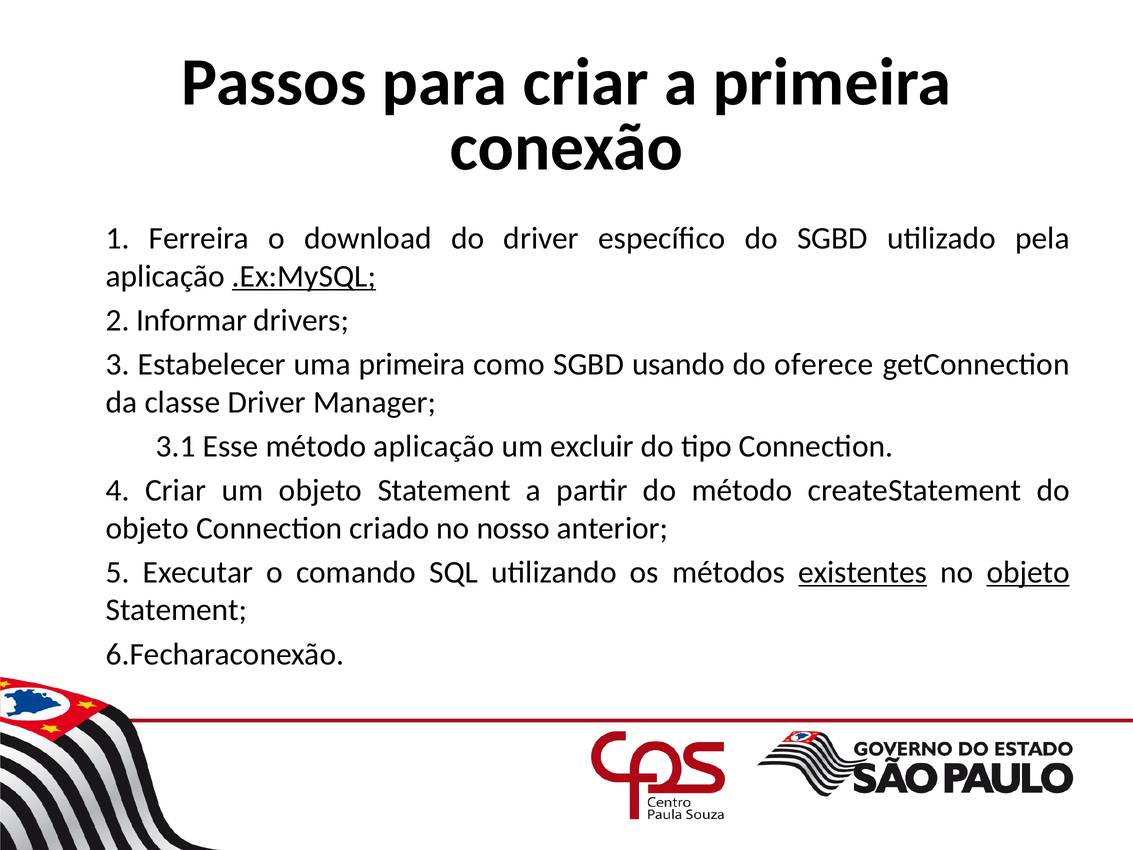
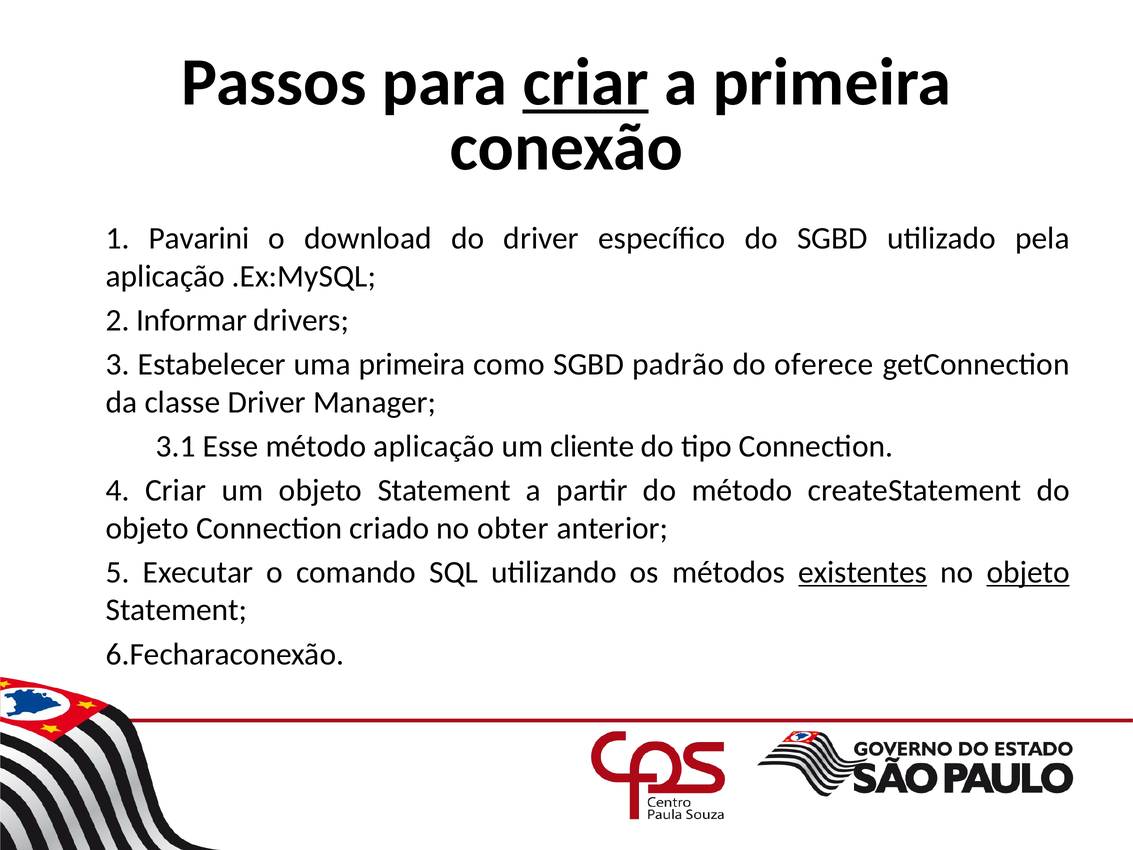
criar at (586, 82) underline: none -> present
Ferreira: Ferreira -> Pavarini
.Ex:MySQL underline: present -> none
usando: usando -> padrão
excluir: excluir -> cliente
nosso: nosso -> obter
